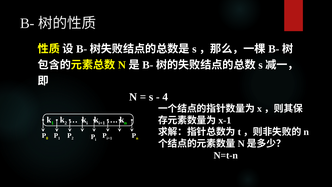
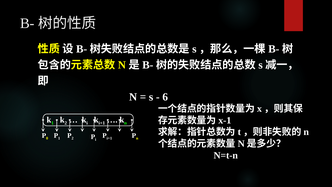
4: 4 -> 6
